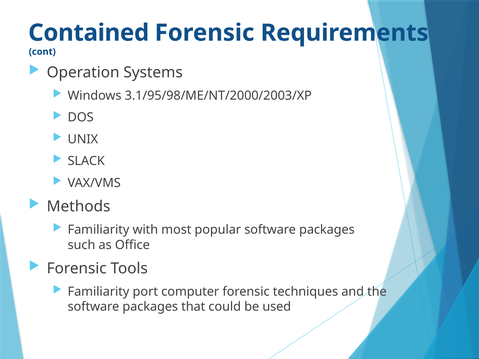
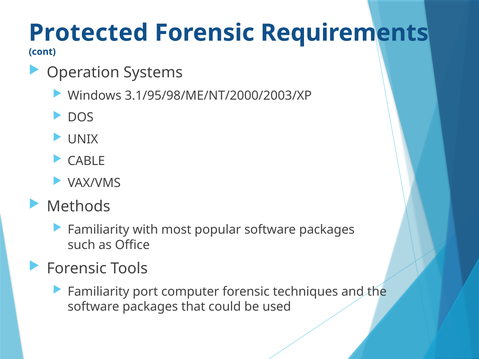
Contained: Contained -> Protected
SLACK: SLACK -> CABLE
